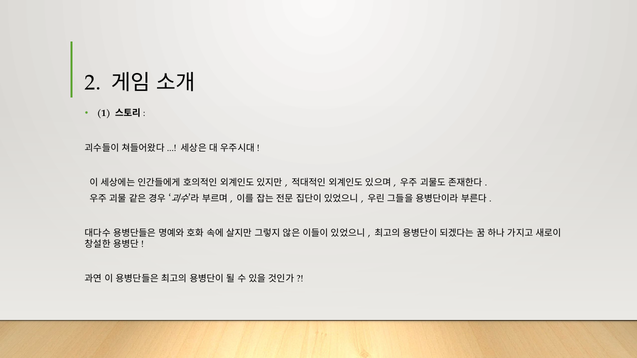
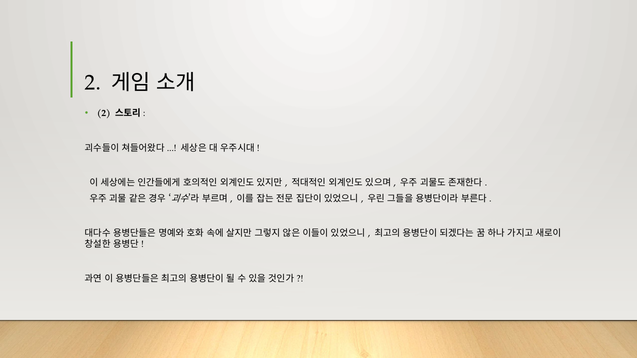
1 at (104, 113): 1 -> 2
